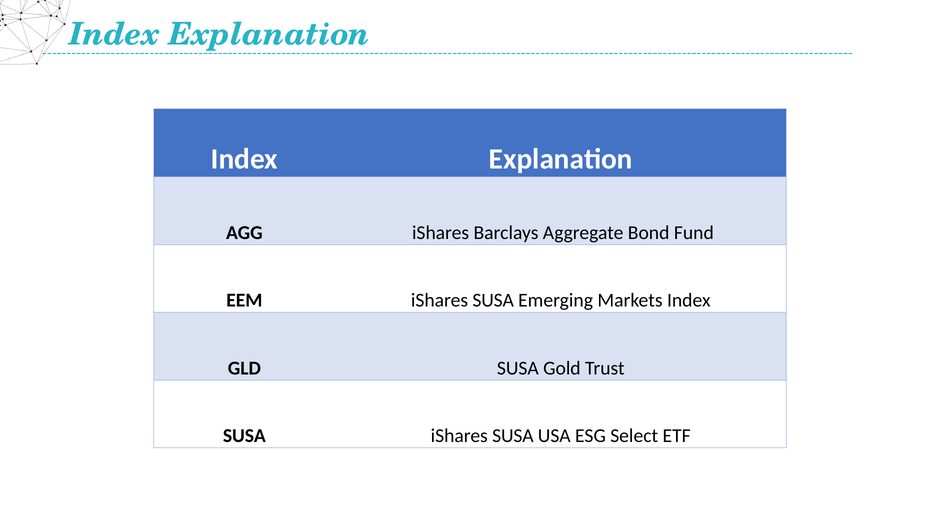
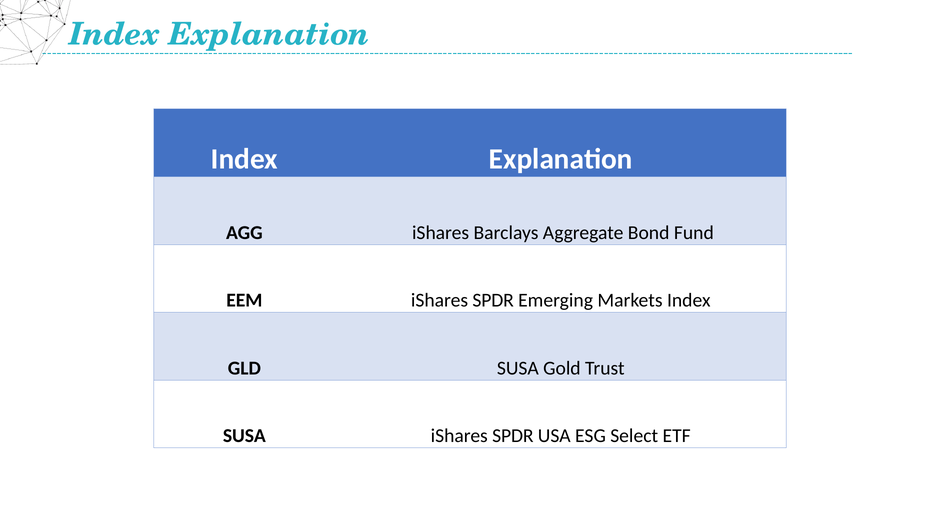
EEM iShares SUSA: SUSA -> SPDR
SUSA iShares SUSA: SUSA -> SPDR
